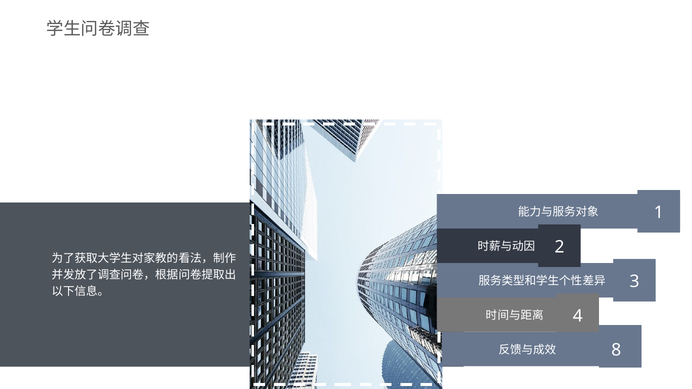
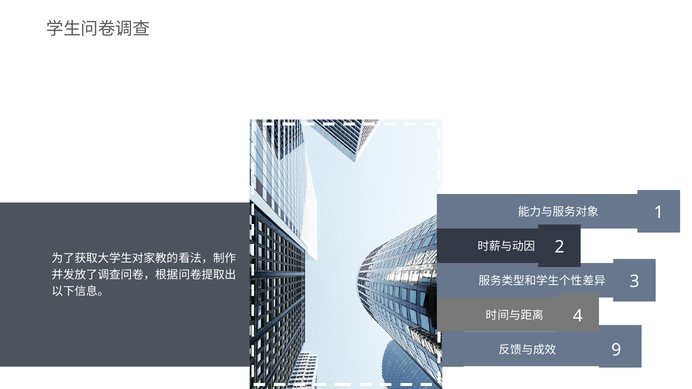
8: 8 -> 9
